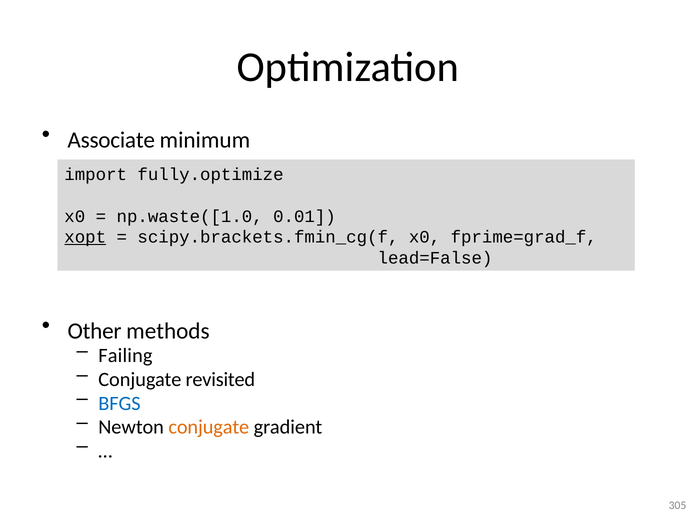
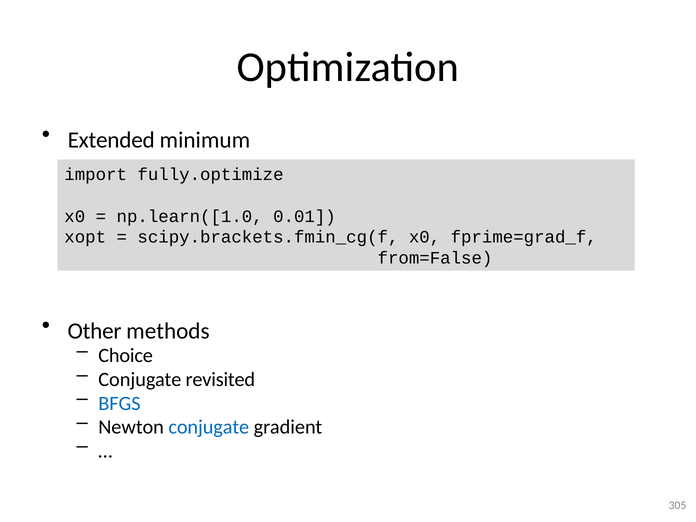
Associate: Associate -> Extended
np.waste([1.0: np.waste([1.0 -> np.learn([1.0
xopt underline: present -> none
lead=False: lead=False -> from=False
Failing: Failing -> Choice
conjugate at (209, 427) colour: orange -> blue
